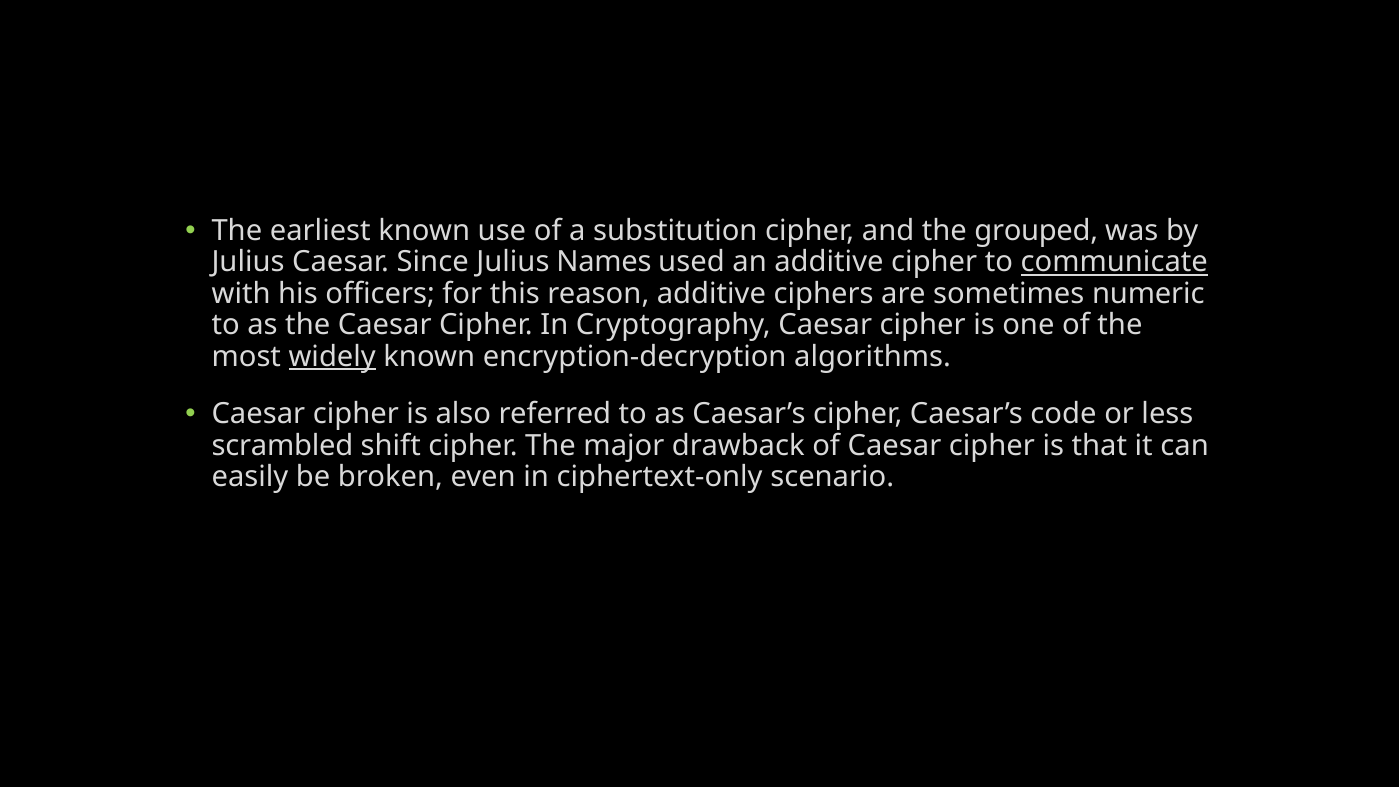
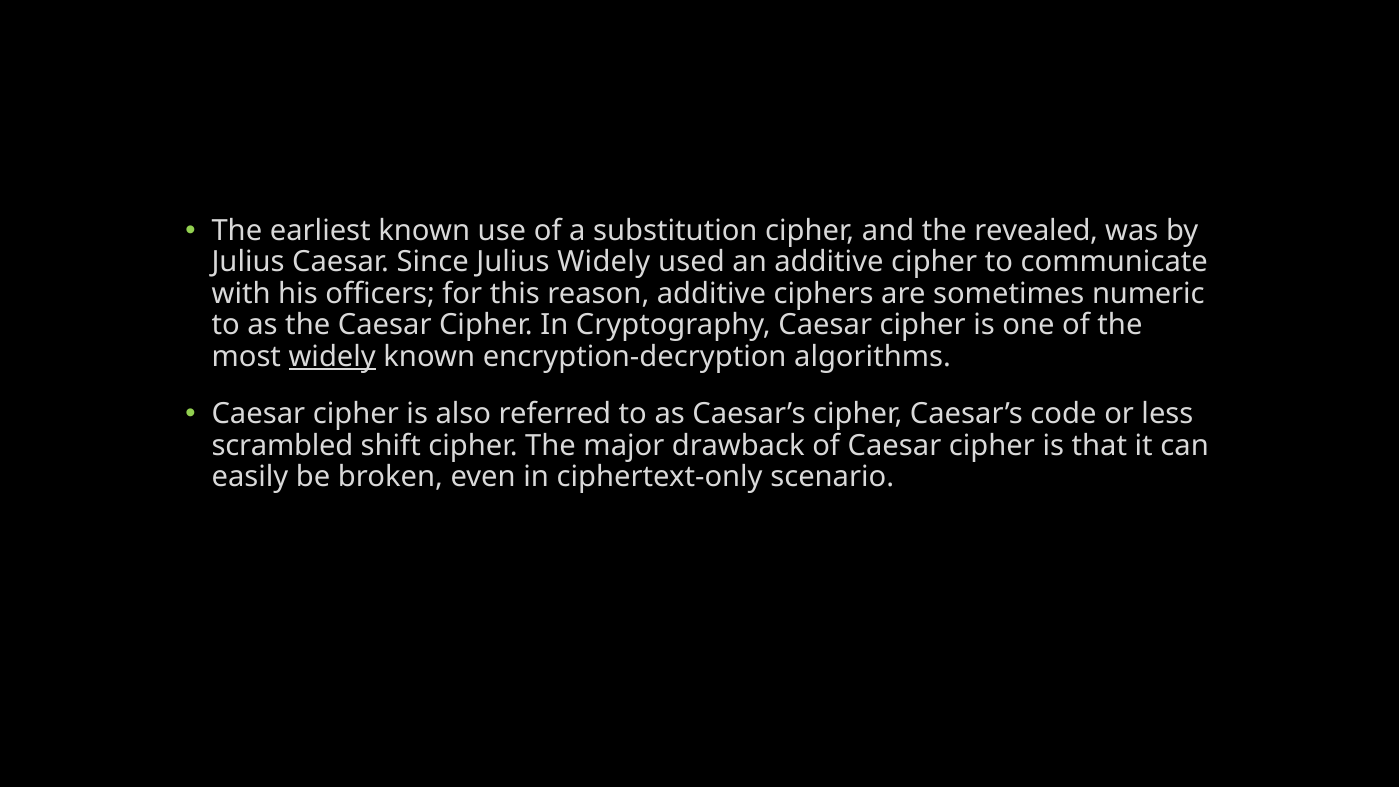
grouped: grouped -> revealed
Julius Names: Names -> Widely
communicate underline: present -> none
